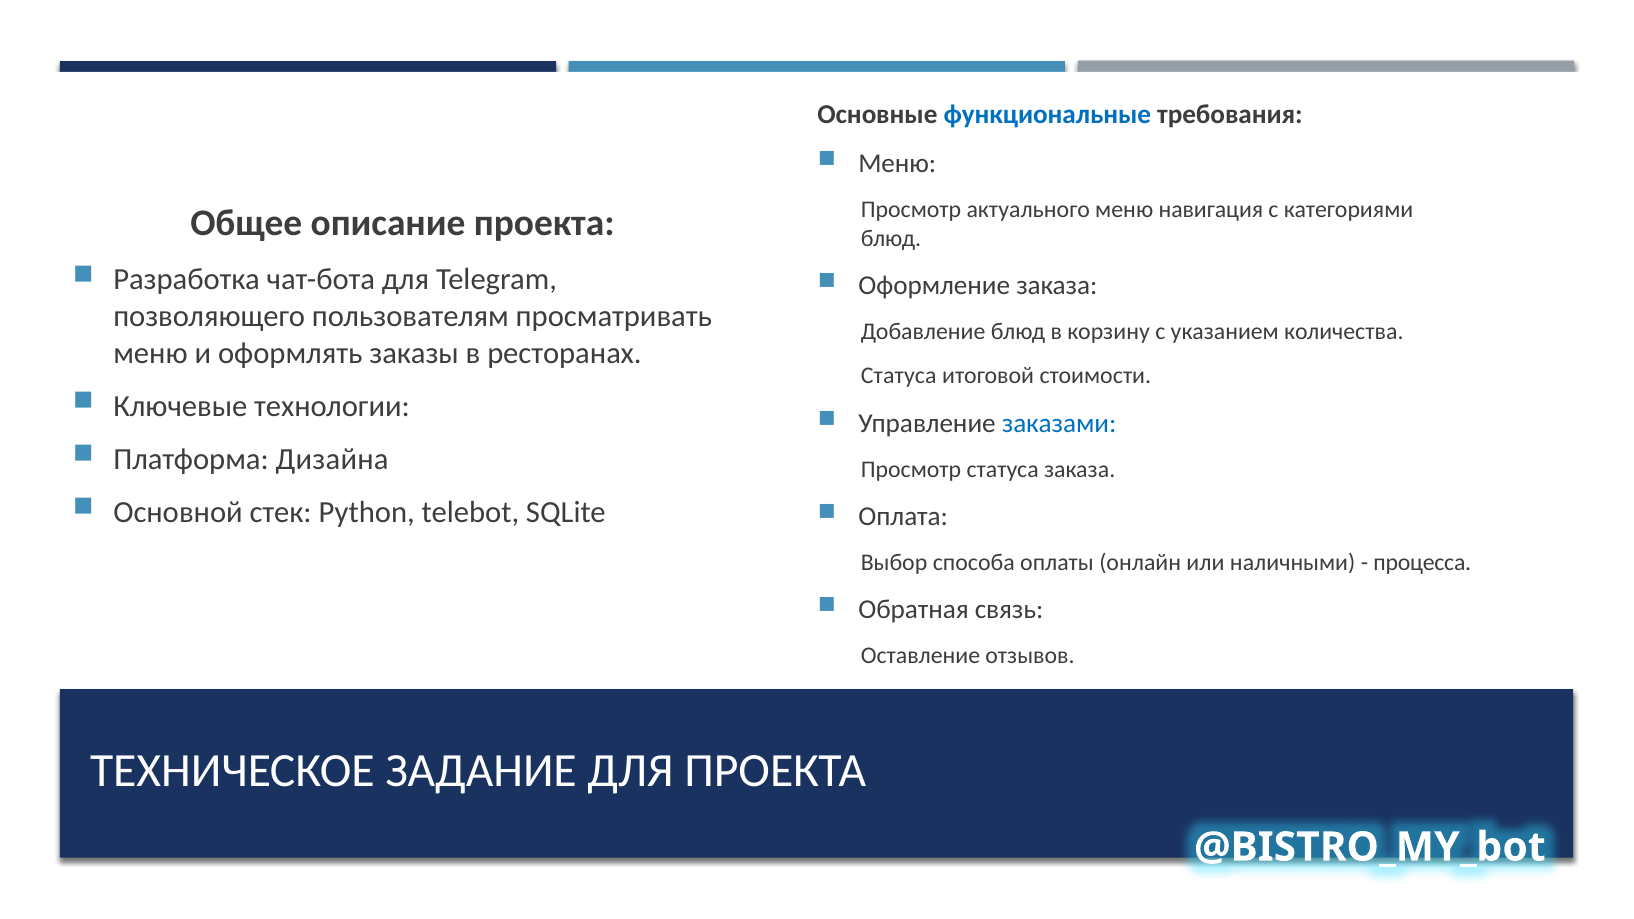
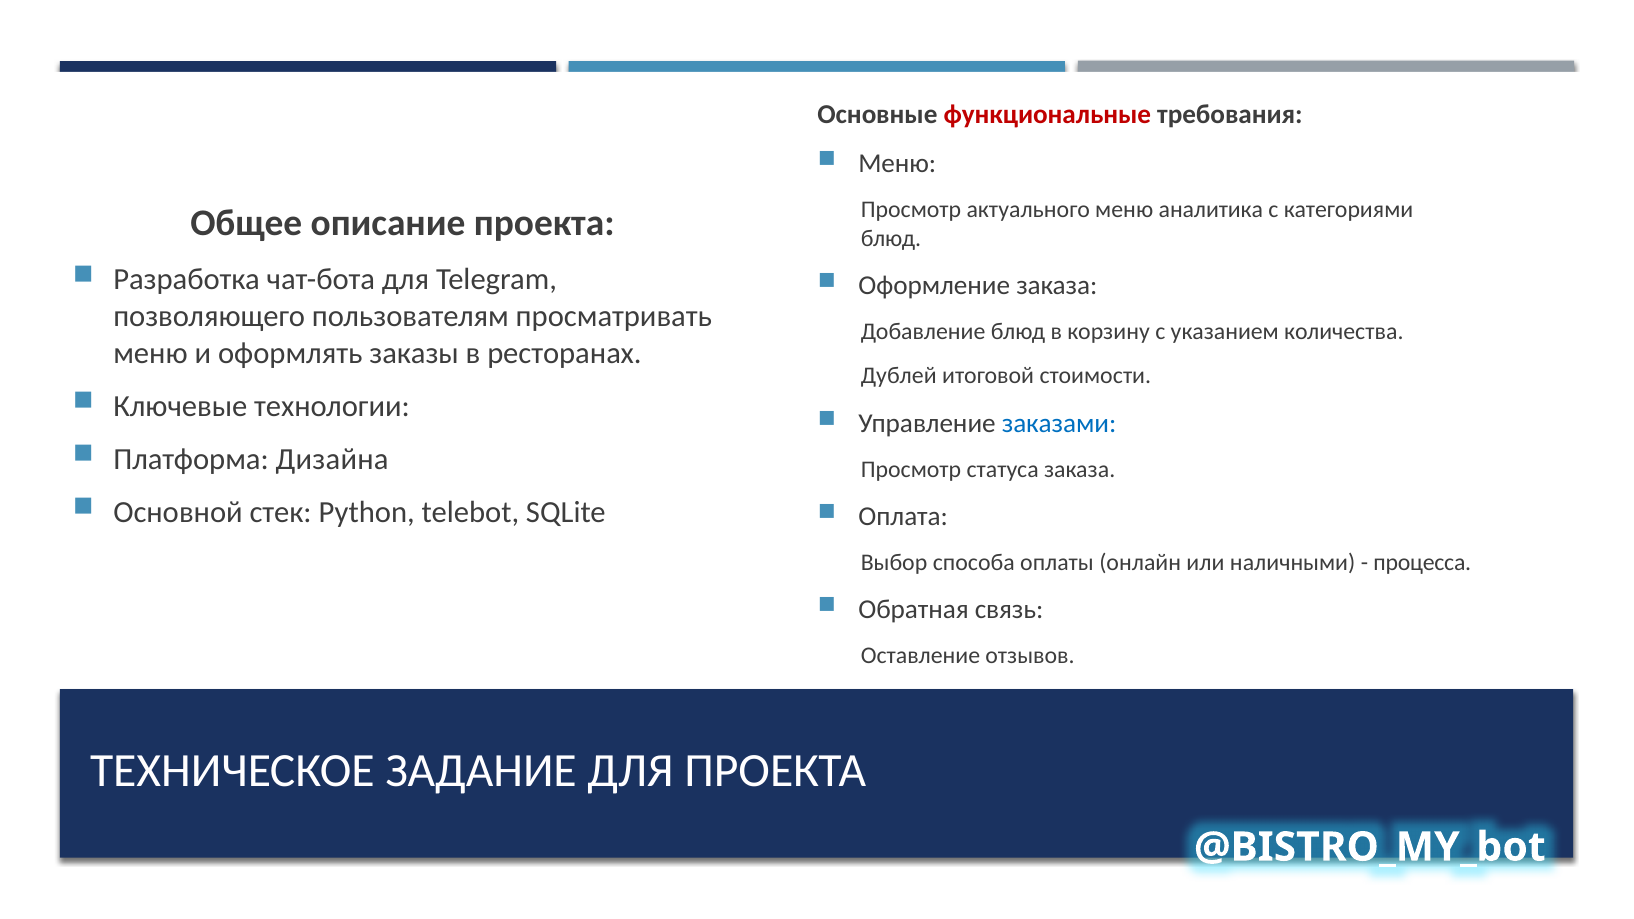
функциональные colour: blue -> red
навигация: навигация -> аналитика
Статуса at (899, 376): Статуса -> Дублей
